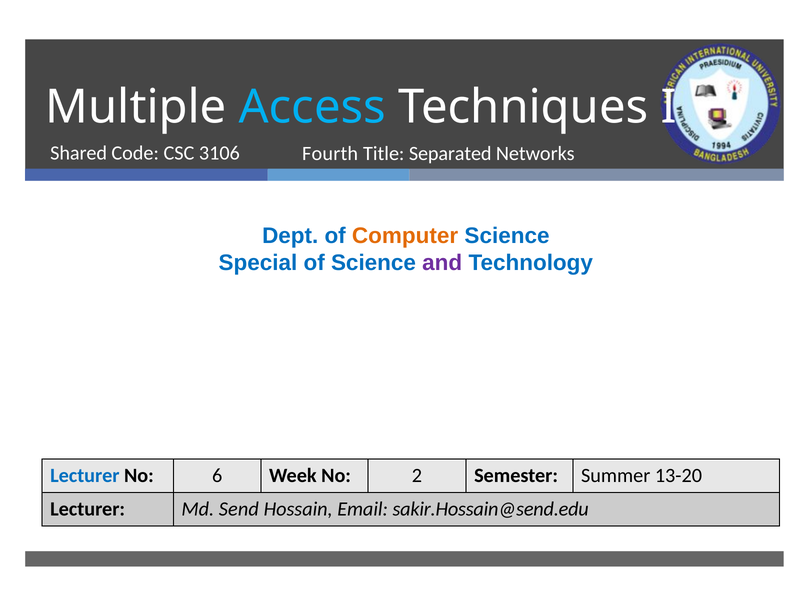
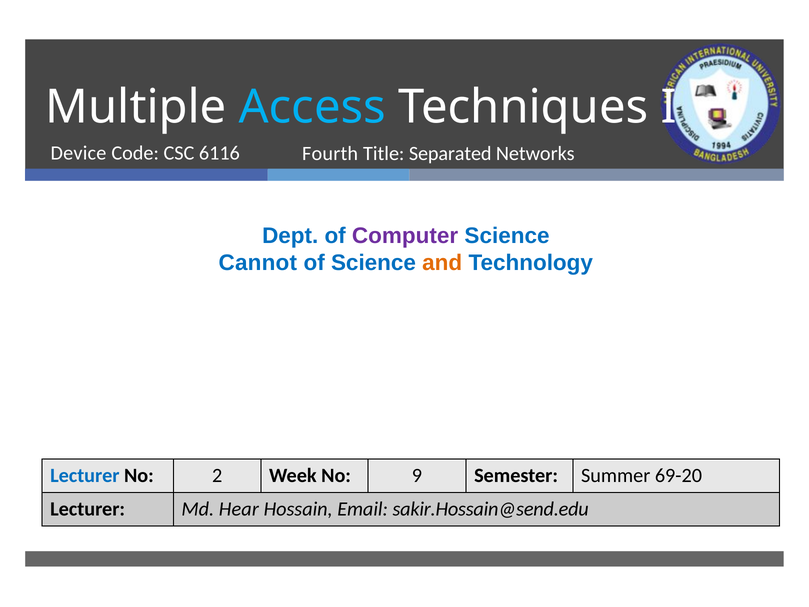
Shared: Shared -> Device
3106: 3106 -> 6116
Computer colour: orange -> purple
Special: Special -> Cannot
and colour: purple -> orange
6: 6 -> 2
2: 2 -> 9
13-20: 13-20 -> 69-20
Send: Send -> Hear
